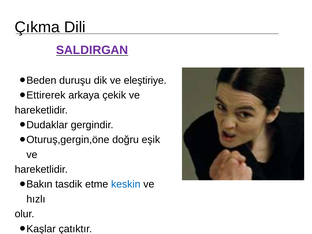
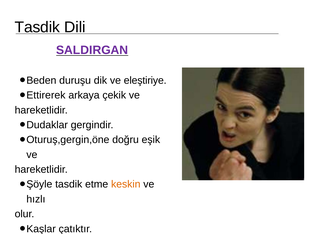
Çıkma at (37, 27): Çıkma -> Tasdik
Bakın: Bakın -> Şöyle
keskin colour: blue -> orange
